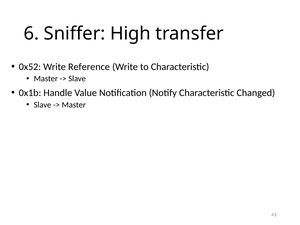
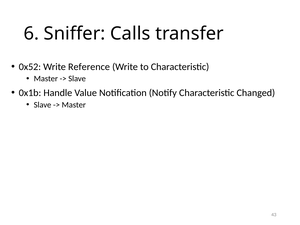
High: High -> Calls
